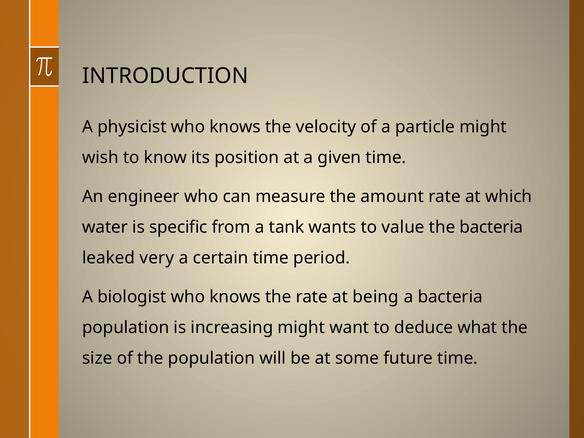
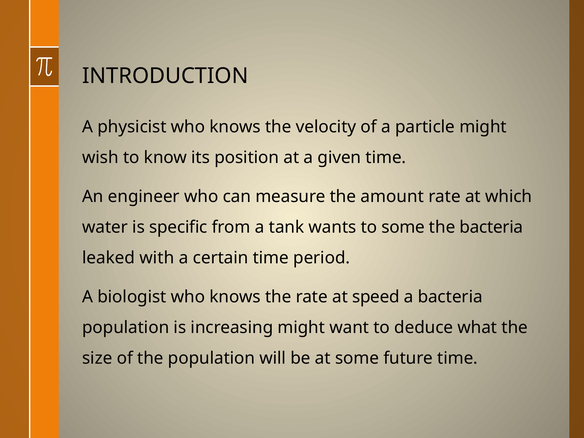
to value: value -> some
very: very -> with
being: being -> speed
